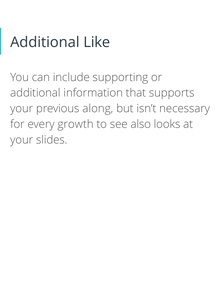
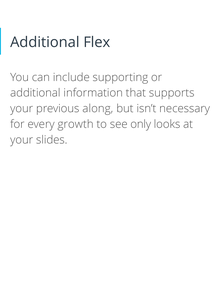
Like: Like -> Flex
also: also -> only
